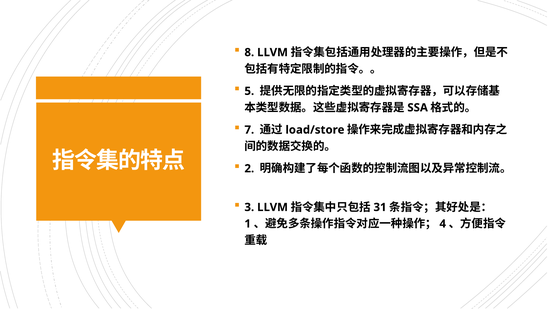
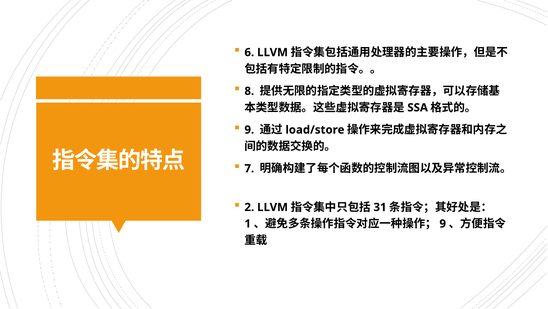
8: 8 -> 6
5: 5 -> 8
7 at (249, 130): 7 -> 9
2: 2 -> 7
3: 3 -> 2
4 at (443, 223): 4 -> 9
